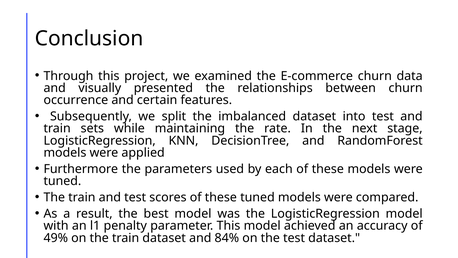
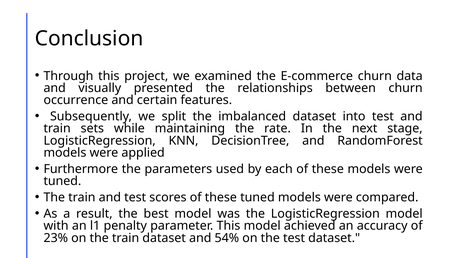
49%: 49% -> 23%
84%: 84% -> 54%
